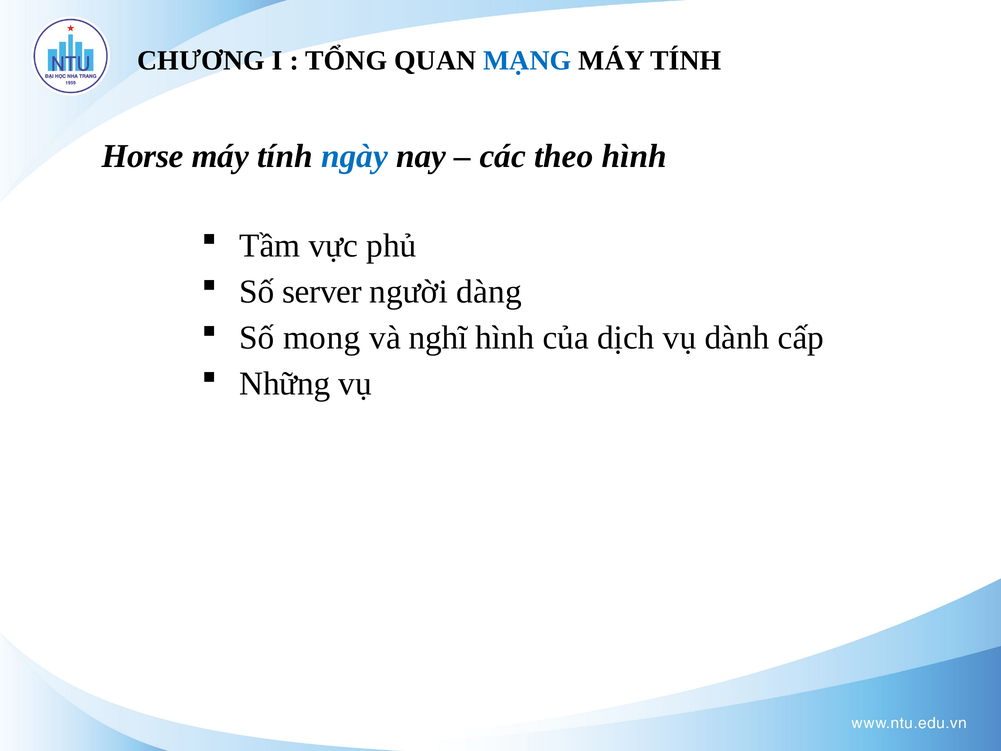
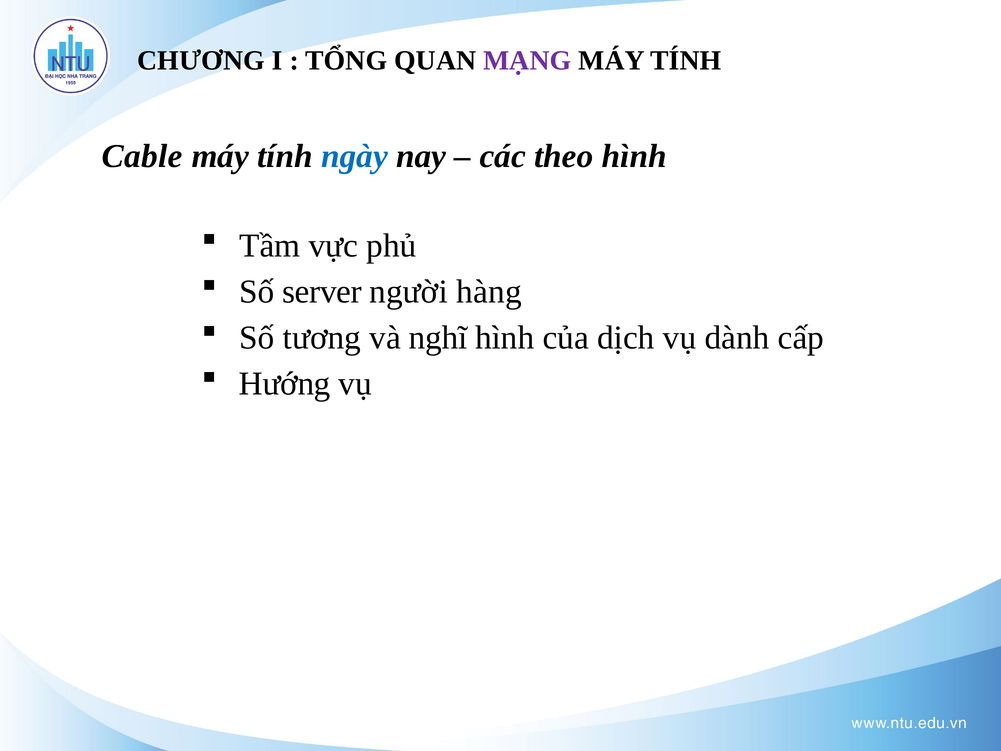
MẠNG colour: blue -> purple
Horse: Horse -> Cable
dàng: dàng -> hàng
mong: mong -> tương
Những: Những -> Hướng
